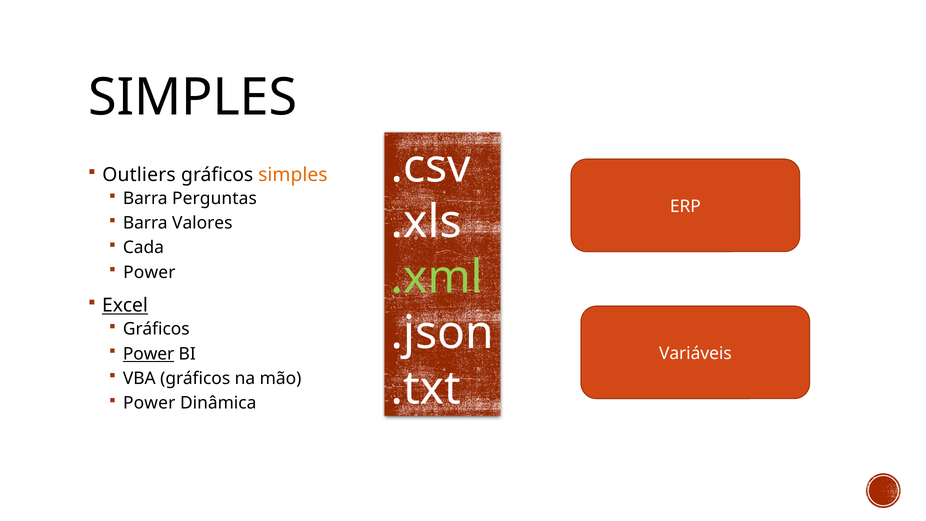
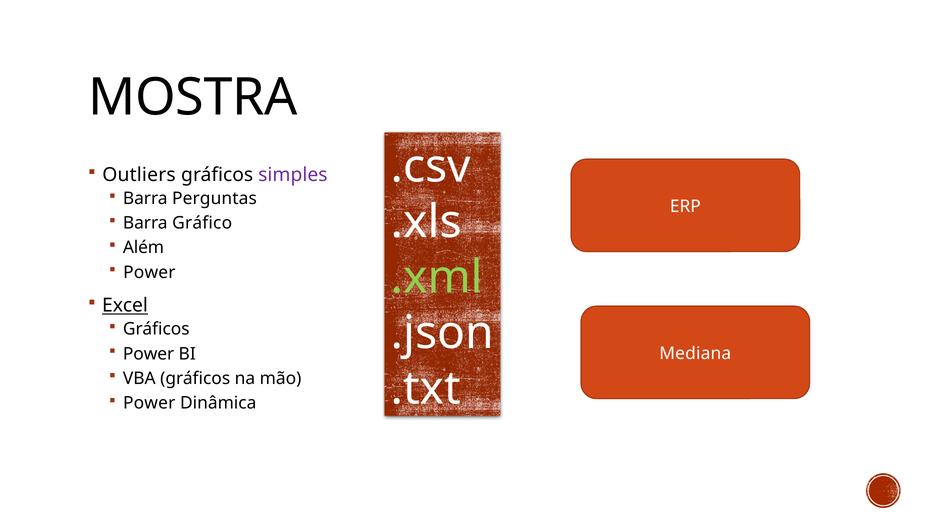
SIMPLES at (193, 98): SIMPLES -> MOSTRA
simples at (293, 175) colour: orange -> purple
Valores: Valores -> Gráfico
Cada: Cada -> Além
Power at (149, 354) underline: present -> none
Variáveis: Variáveis -> Mediana
